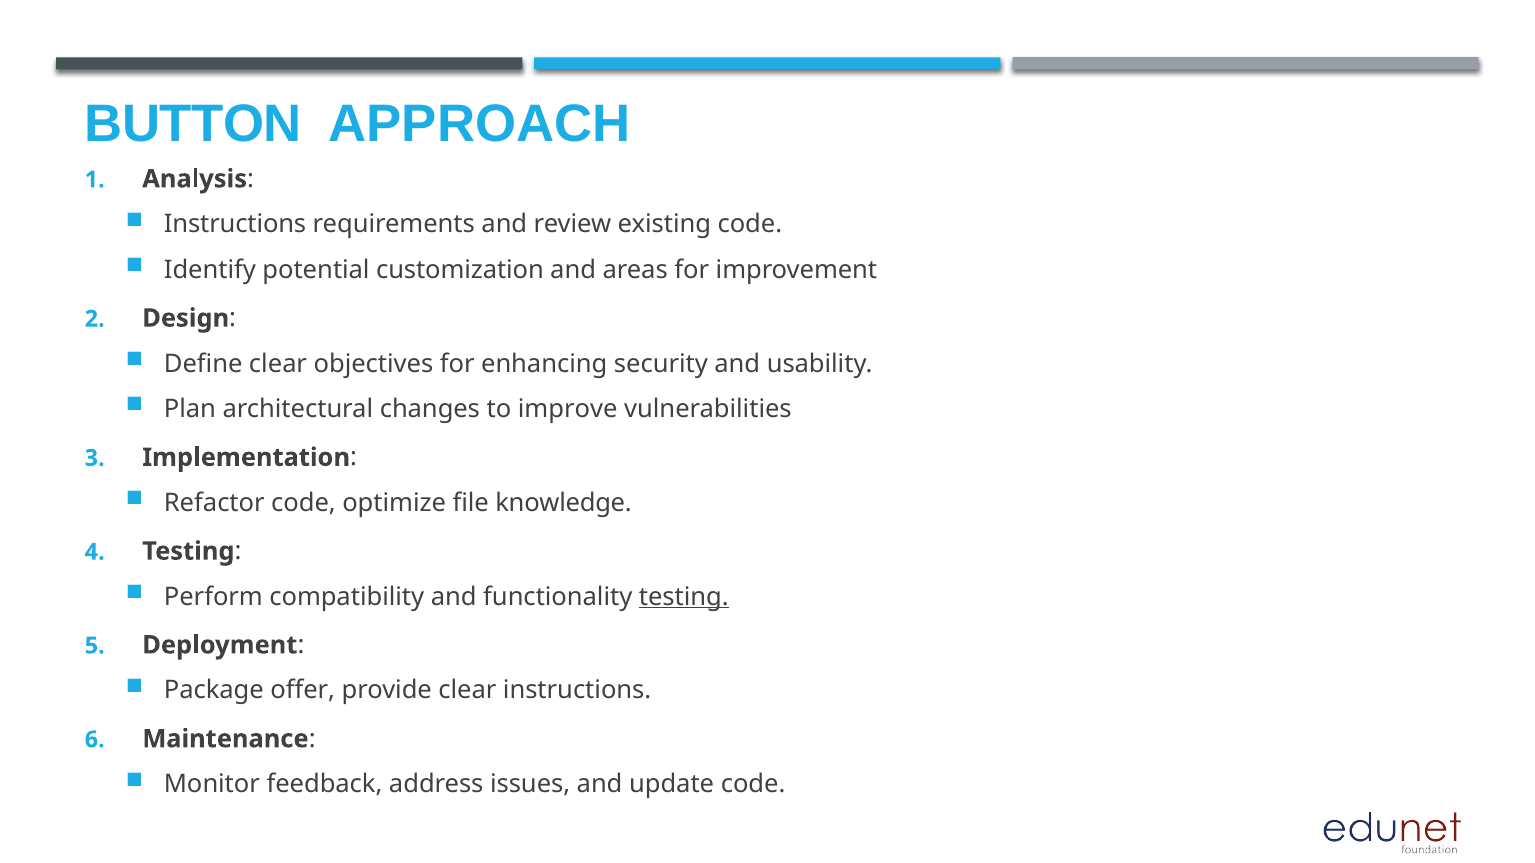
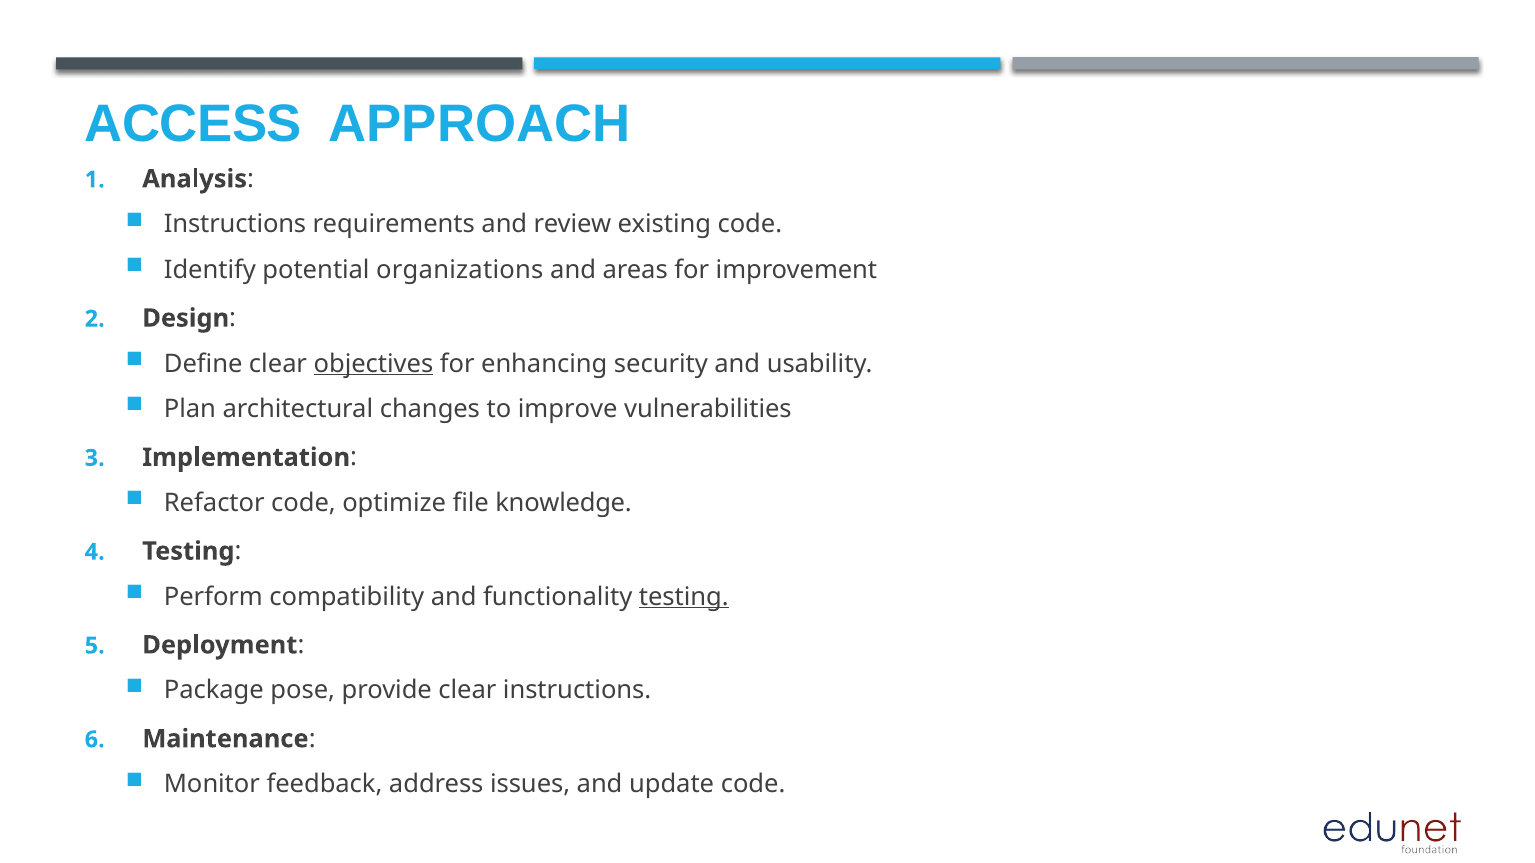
BUTTON: BUTTON -> ACCESS
customization: customization -> organizations
objectives underline: none -> present
offer: offer -> pose
